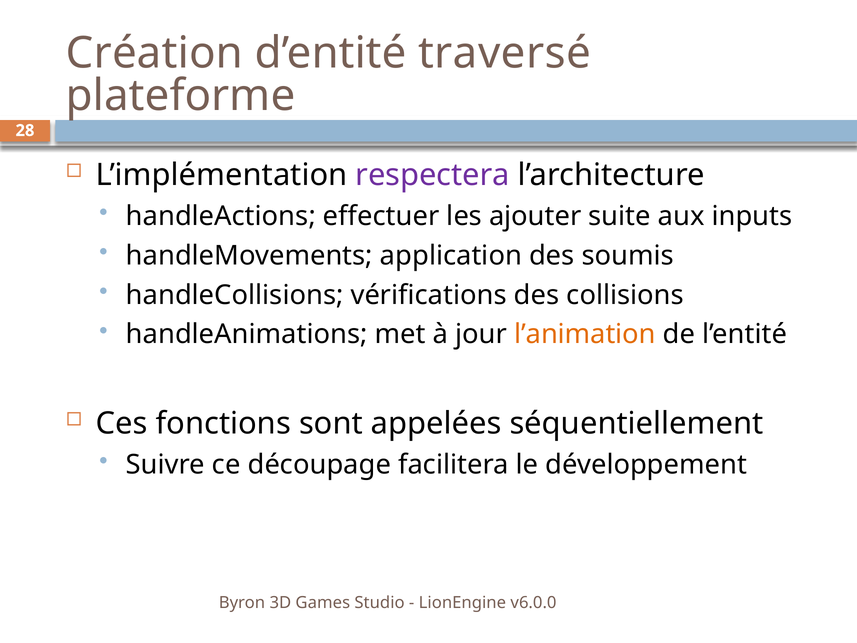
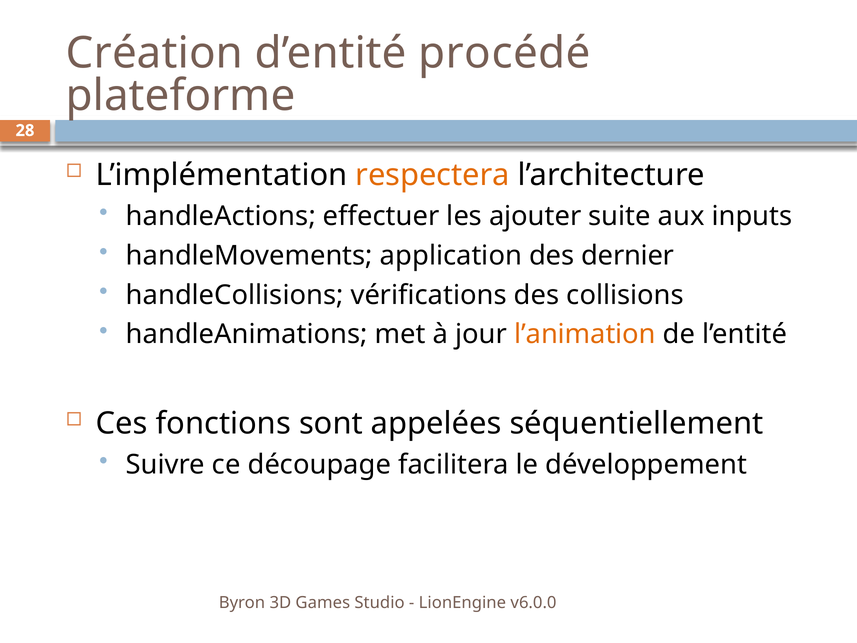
traversé: traversé -> procédé
respectera colour: purple -> orange
soumis: soumis -> dernier
